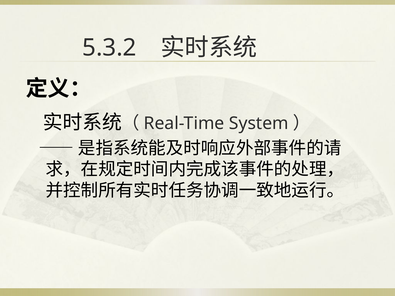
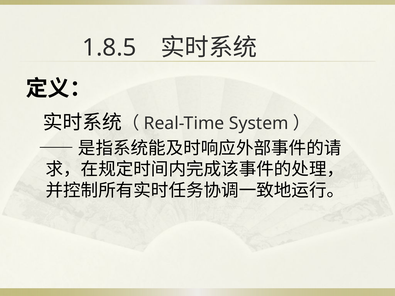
5.3.2: 5.3.2 -> 1.8.5
